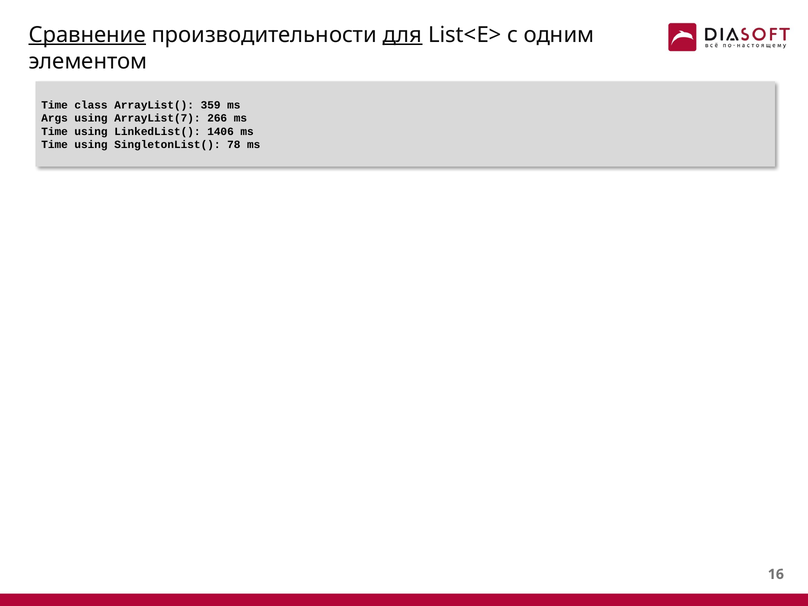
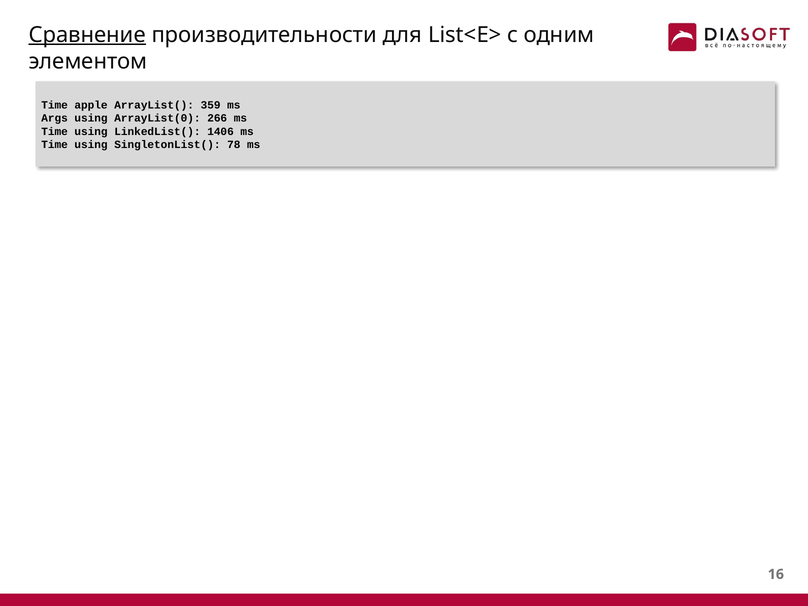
для underline: present -> none
class: class -> apple
ArrayList(7: ArrayList(7 -> ArrayList(0
